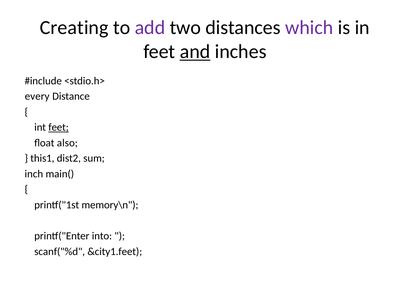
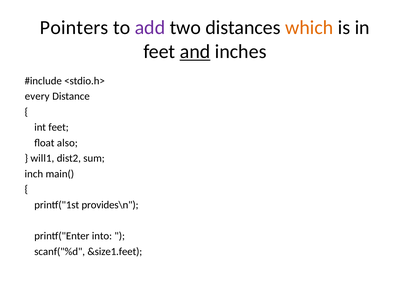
Creating: Creating -> Pointers
which colour: purple -> orange
feet at (59, 128) underline: present -> none
this1: this1 -> will1
memory\n: memory\n -> provides\n
&city1.feet: &city1.feet -> &size1.feet
